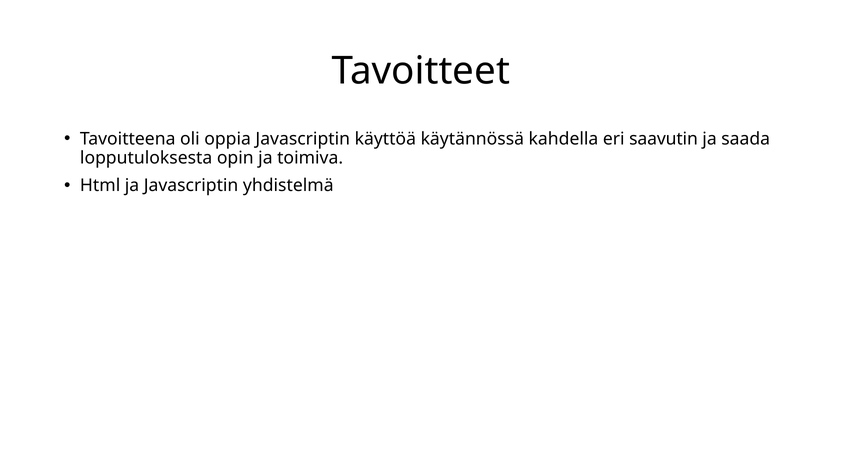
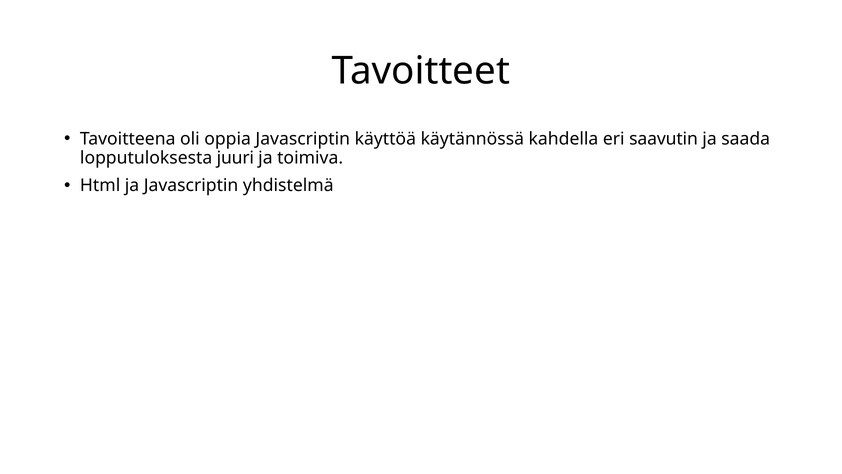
opin: opin -> juuri
